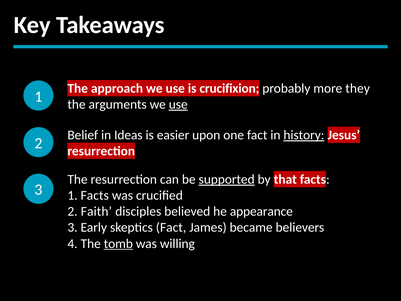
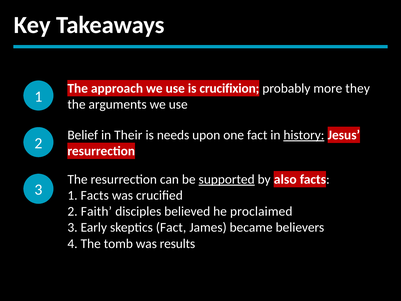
use at (178, 104) underline: present -> none
Ideas: Ideas -> Their
easier: easier -> needs
that: that -> also
appearance: appearance -> proclaimed
tomb underline: present -> none
willing: willing -> results
